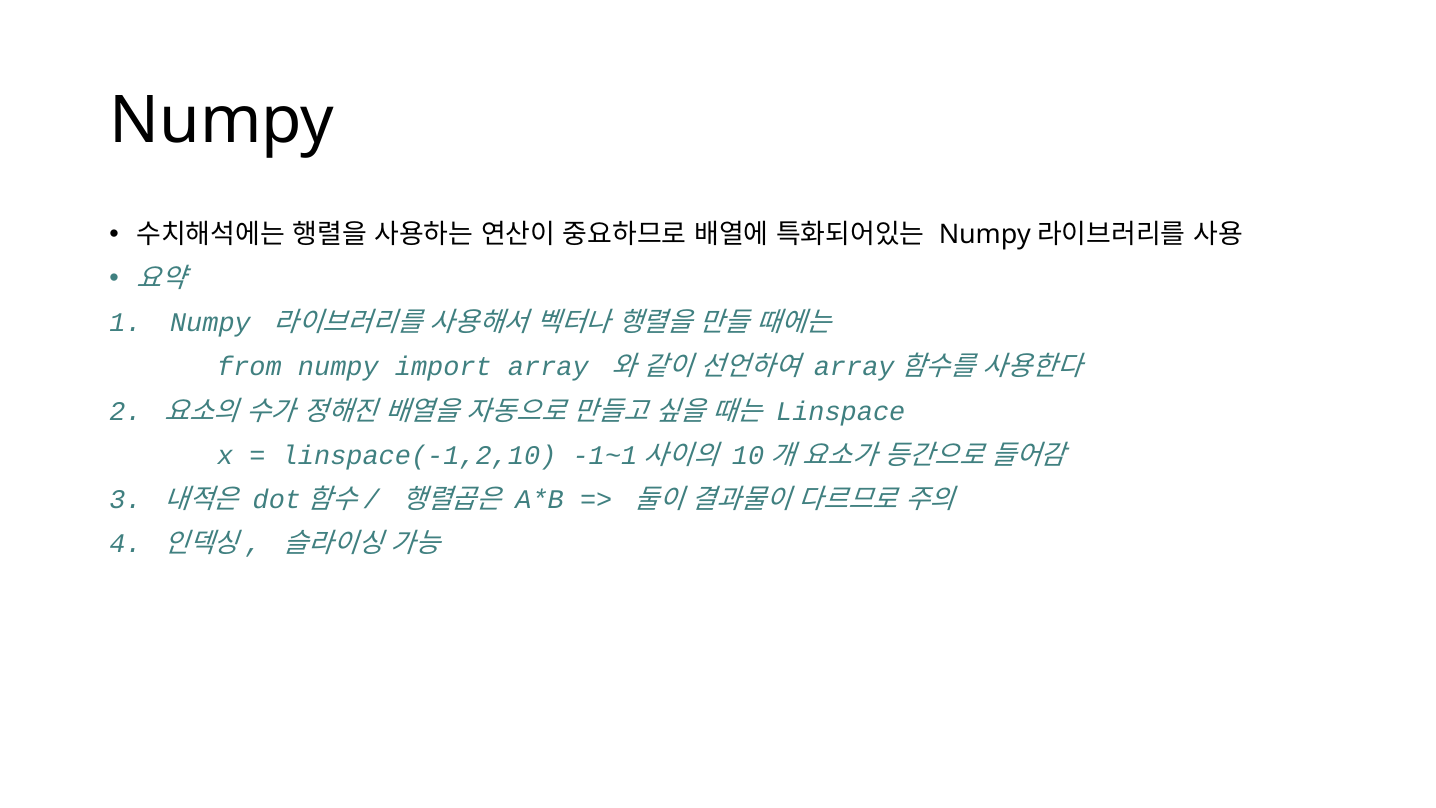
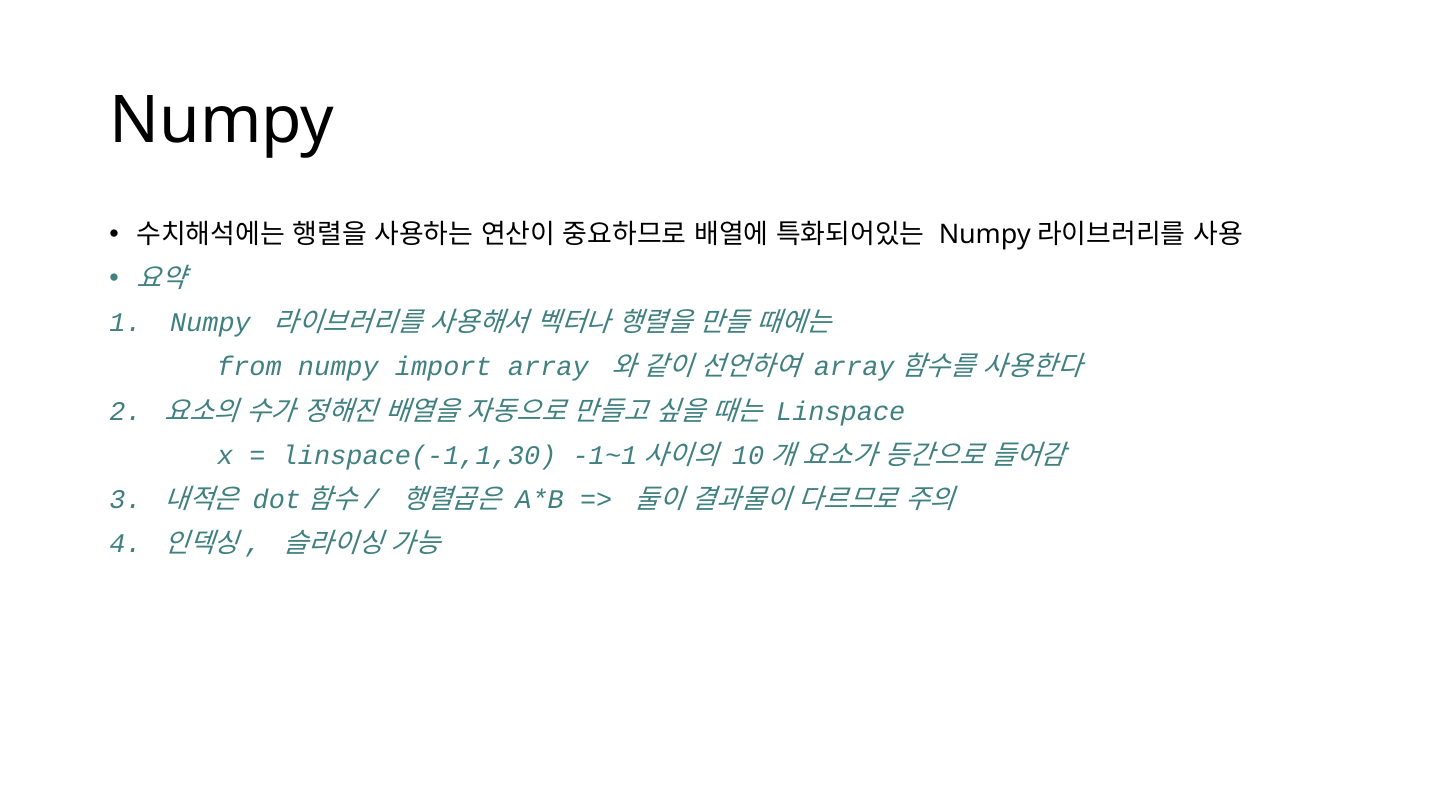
linspace(-1,2,10: linspace(-1,2,10 -> linspace(-1,1,30
